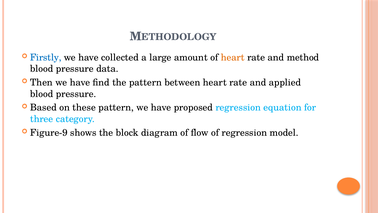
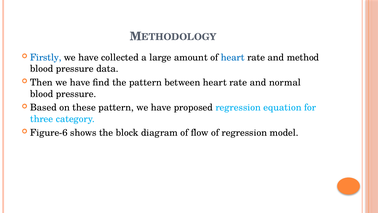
heart at (233, 57) colour: orange -> blue
applied: applied -> normal
Figure-9: Figure-9 -> Figure-6
